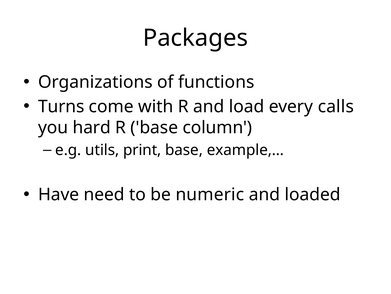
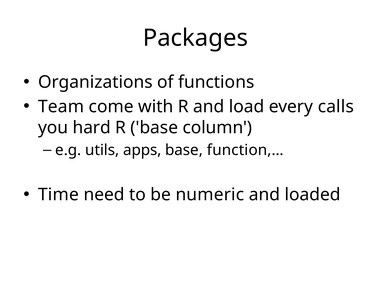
Turns: Turns -> Team
print: print -> apps
example,…: example,… -> function,…
Have: Have -> Time
